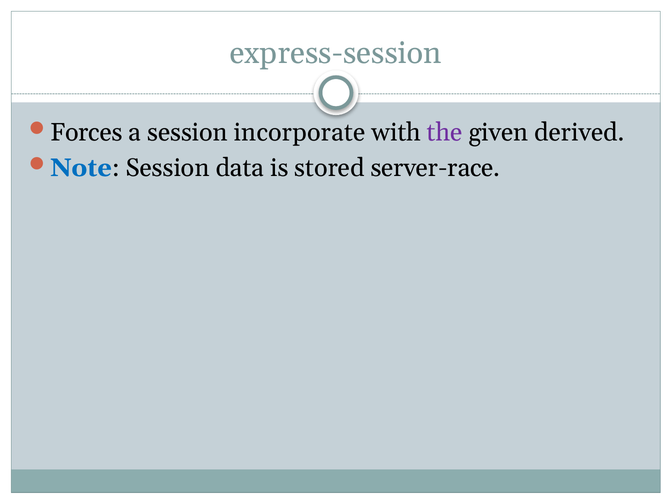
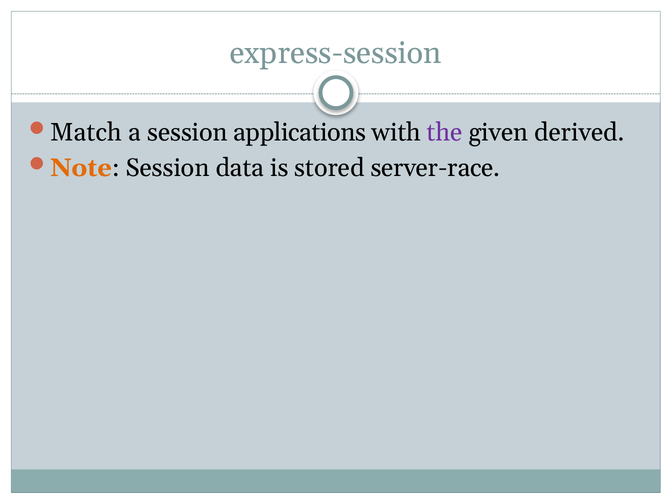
Forces: Forces -> Match
incorporate: incorporate -> applications
Note colour: blue -> orange
